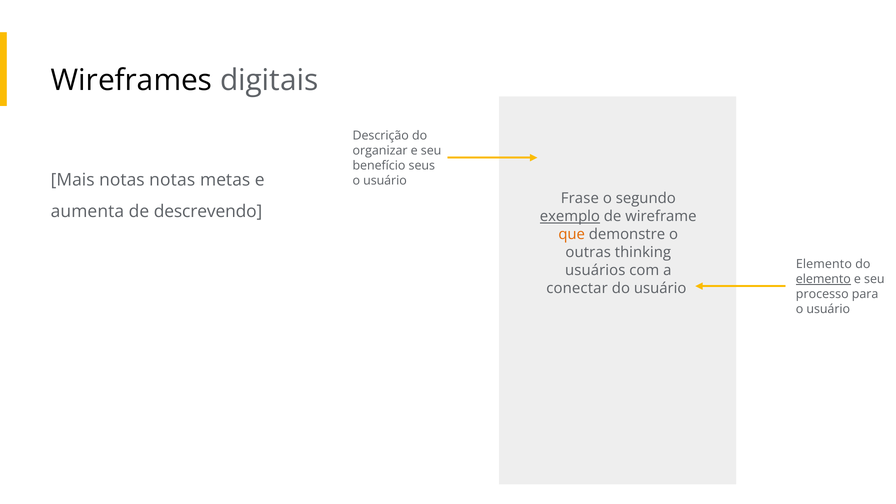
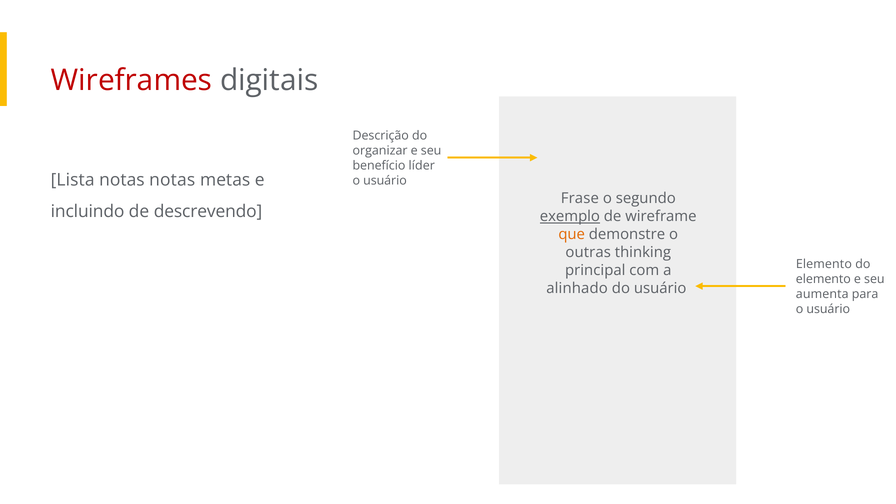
Wireframes colour: black -> red
seus: seus -> líder
Mais: Mais -> Lista
aumenta: aumenta -> incluindo
usuários: usuários -> principal
elemento at (823, 279) underline: present -> none
conectar: conectar -> alinhado
processo: processo -> aumenta
